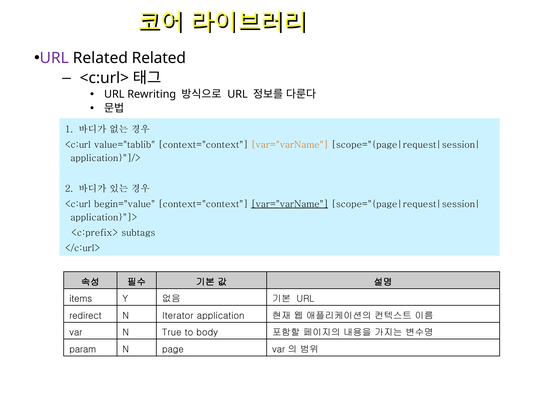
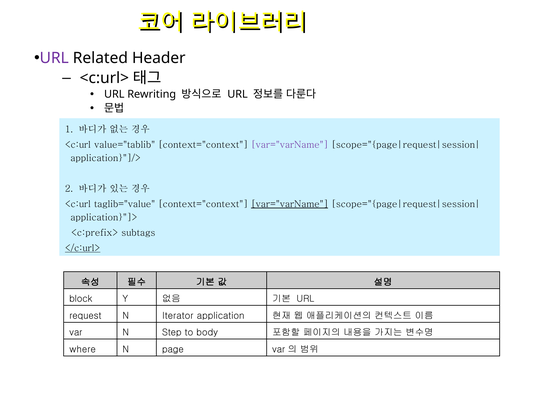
Related Related: Related -> Header
var="varName at (290, 144) colour: orange -> purple
begin="value: begin="value -> taglib="value
</c:url> underline: none -> present
items: items -> block
redirect: redirect -> request
True: True -> Step
param: param -> where
